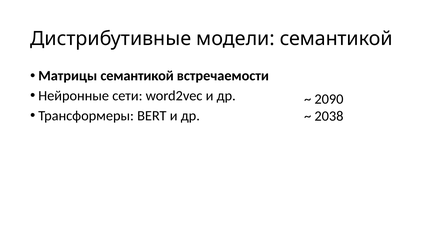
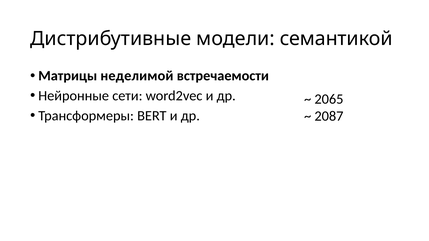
Матрицы семантикой: семантикой -> неделимой
2090: 2090 -> 2065
2038: 2038 -> 2087
